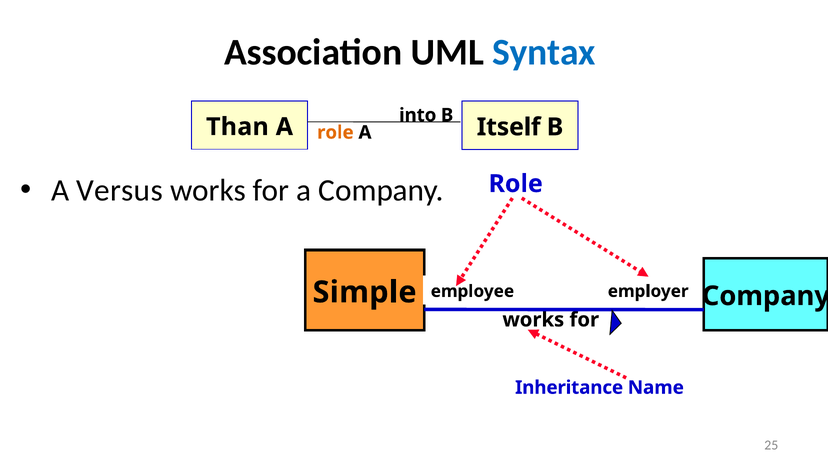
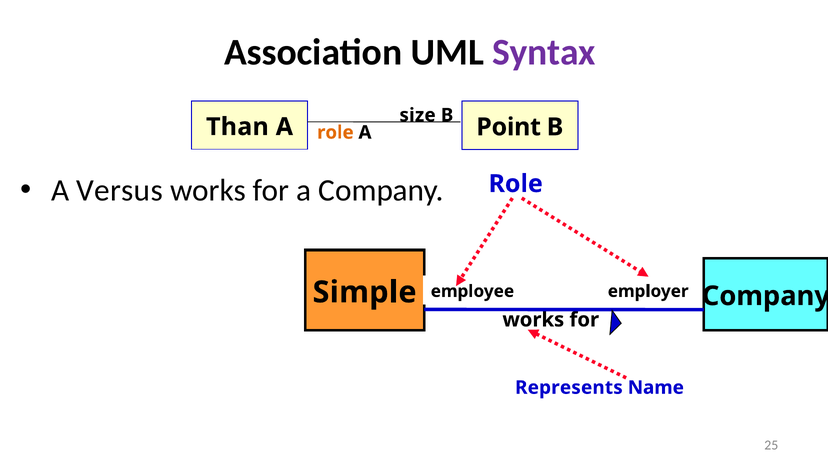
Syntax colour: blue -> purple
into: into -> size
Itself: Itself -> Point
Inheritance: Inheritance -> Represents
